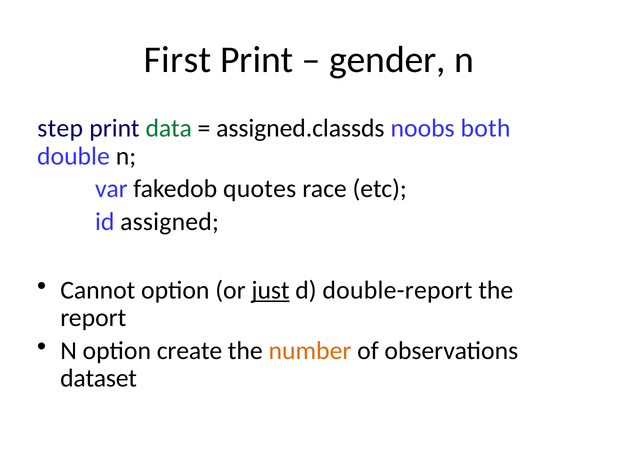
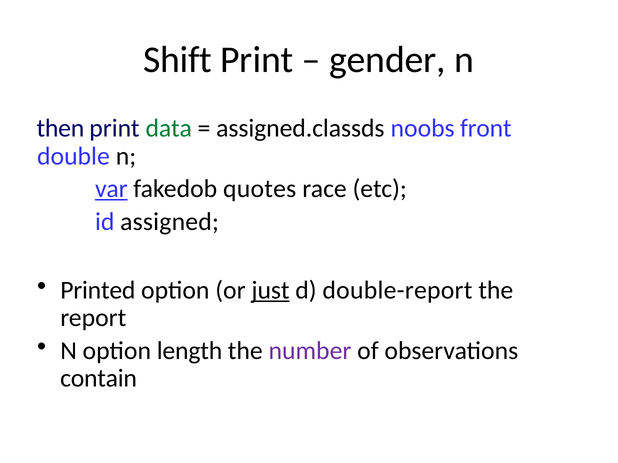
First: First -> Shift
step: step -> then
both: both -> front
var underline: none -> present
Cannot: Cannot -> Printed
create: create -> length
number colour: orange -> purple
dataset: dataset -> contain
